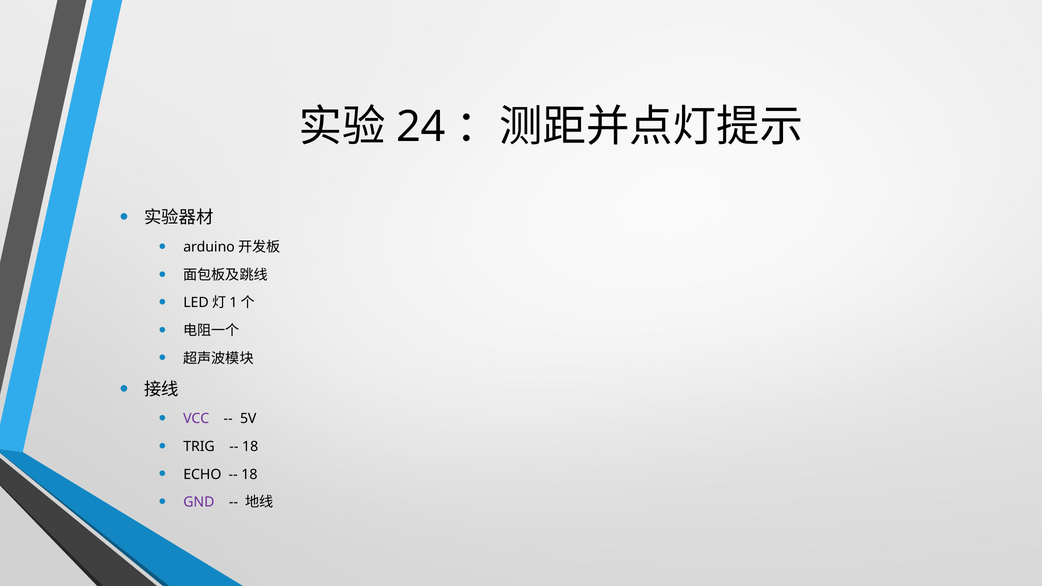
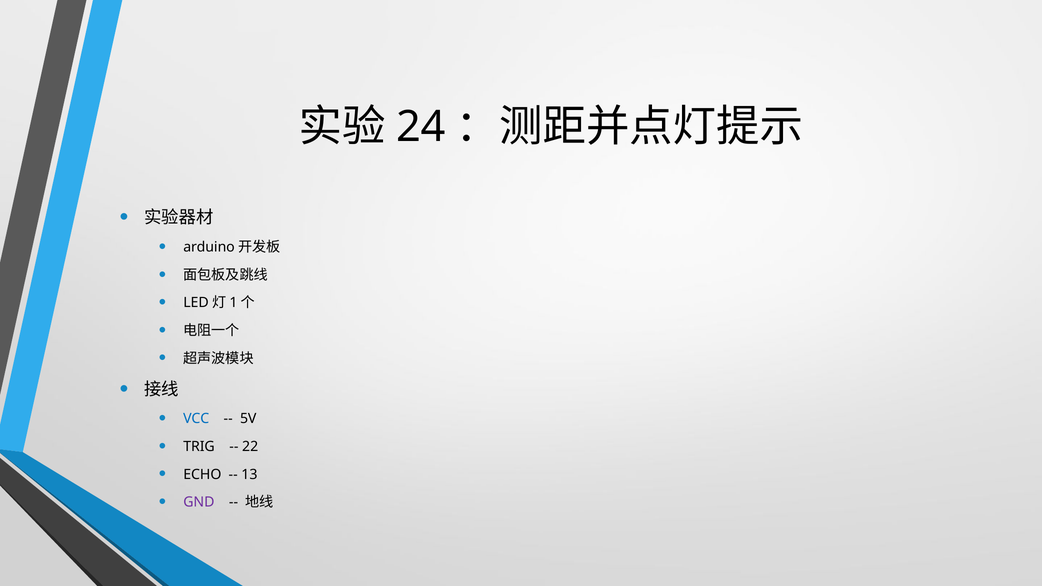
VCC colour: purple -> blue
18 at (250, 447): 18 -> 22
18 at (249, 475): 18 -> 13
